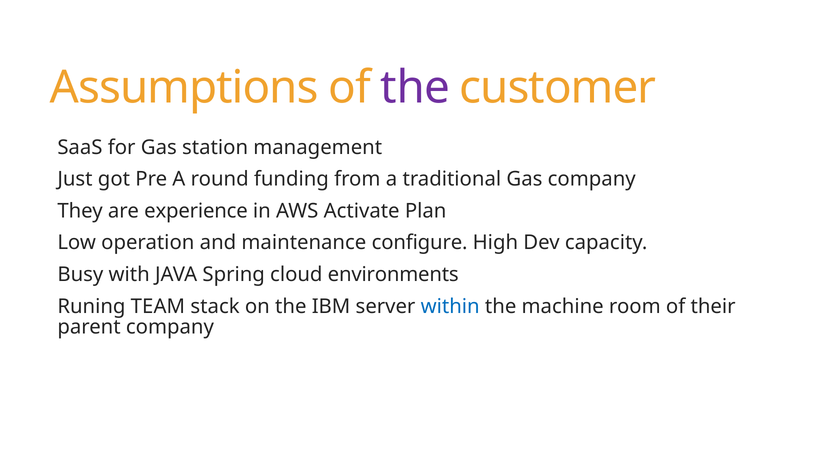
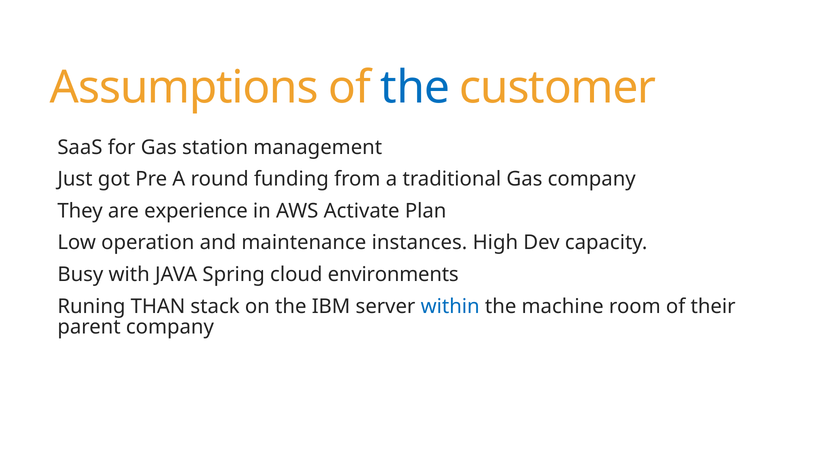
the at (415, 88) colour: purple -> blue
configure: configure -> instances
TEAM: TEAM -> THAN
